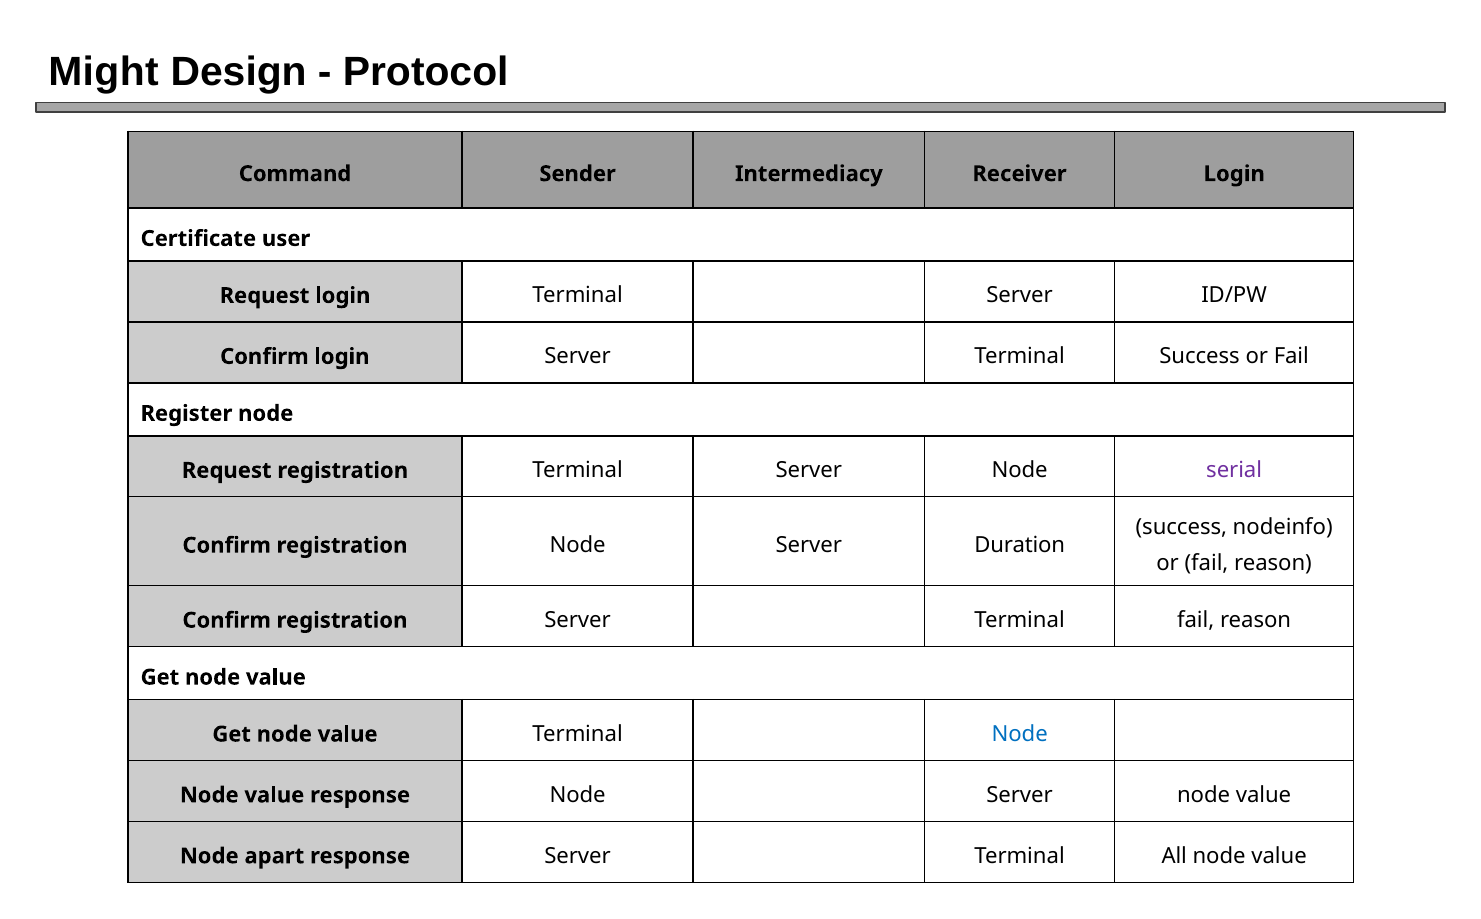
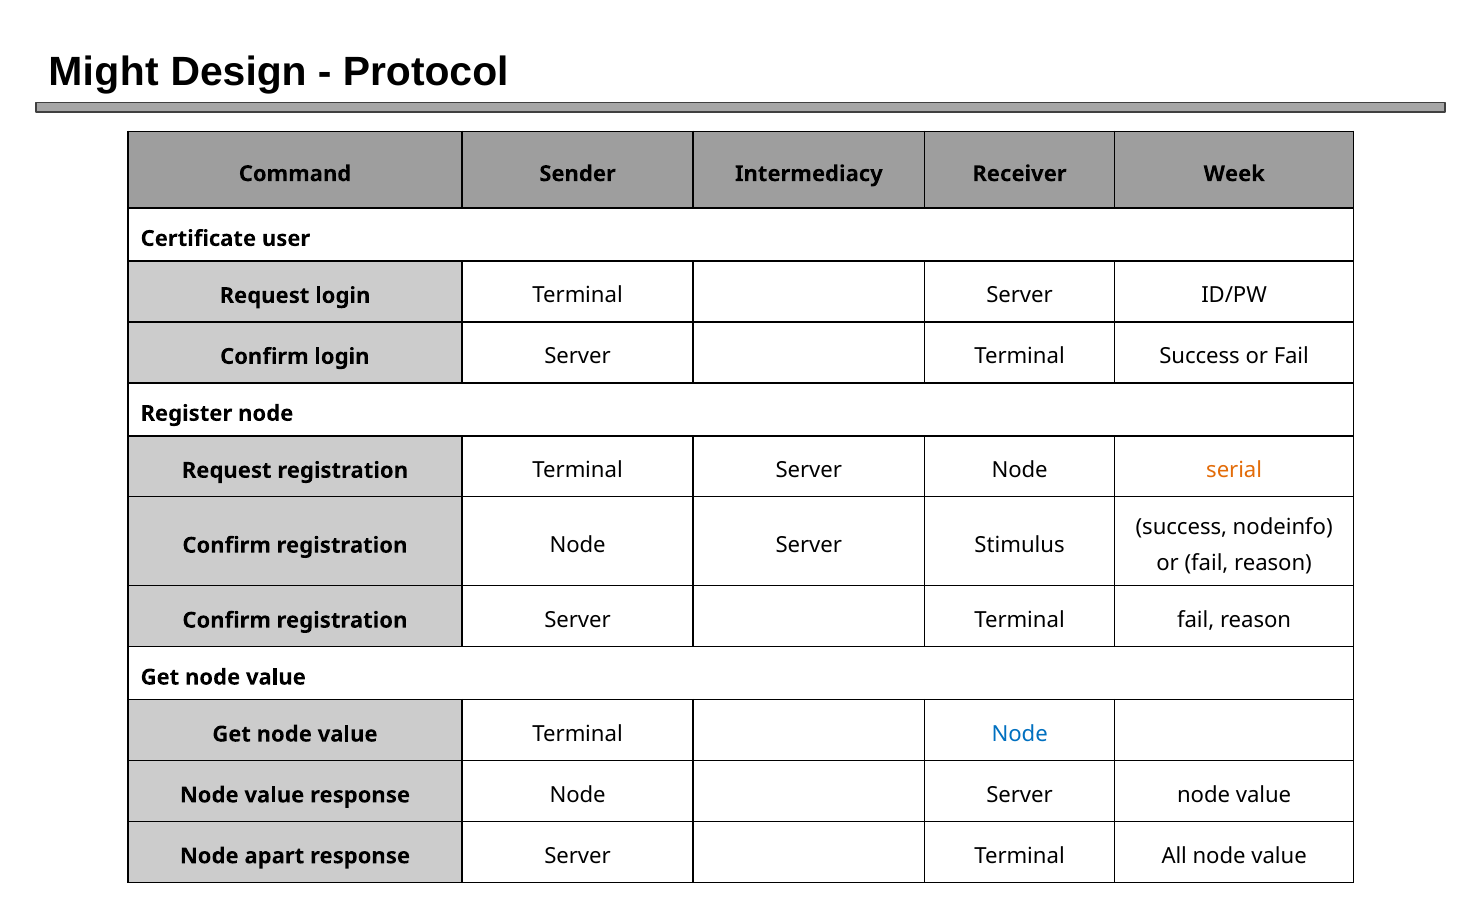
Receiver Login: Login -> Week
serial colour: purple -> orange
Duration: Duration -> Stimulus
